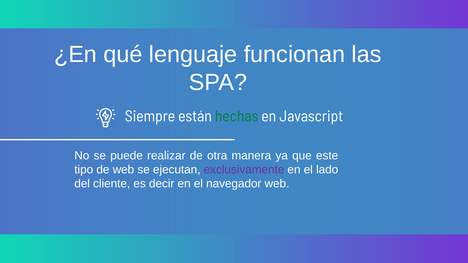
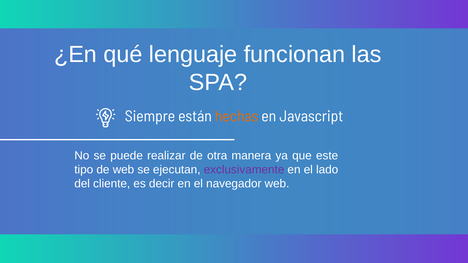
hechas colour: green -> orange
